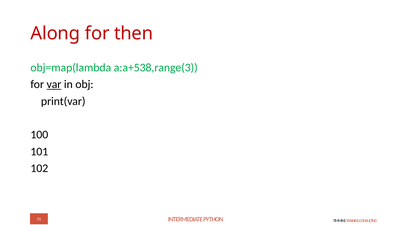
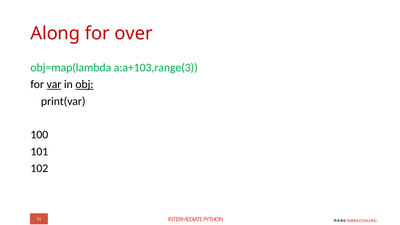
then: then -> over
a:a+538,range(3: a:a+538,range(3 -> a:a+103,range(3
obj underline: none -> present
